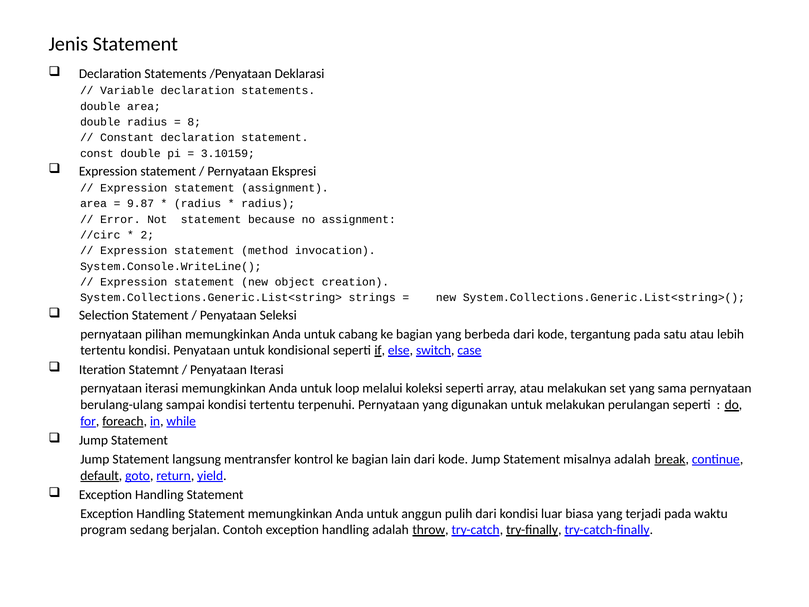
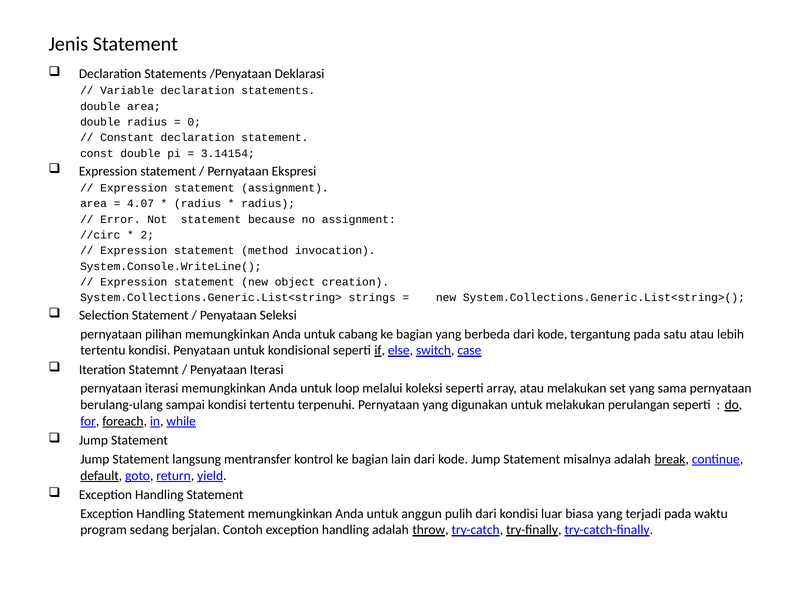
8: 8 -> 0
3.10159: 3.10159 -> 3.14154
9.87: 9.87 -> 4.07
